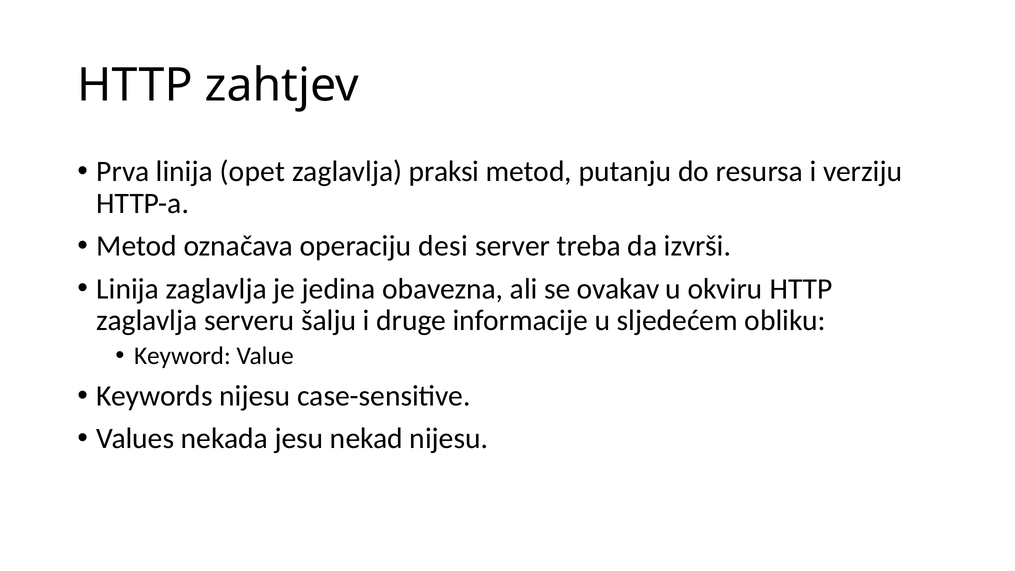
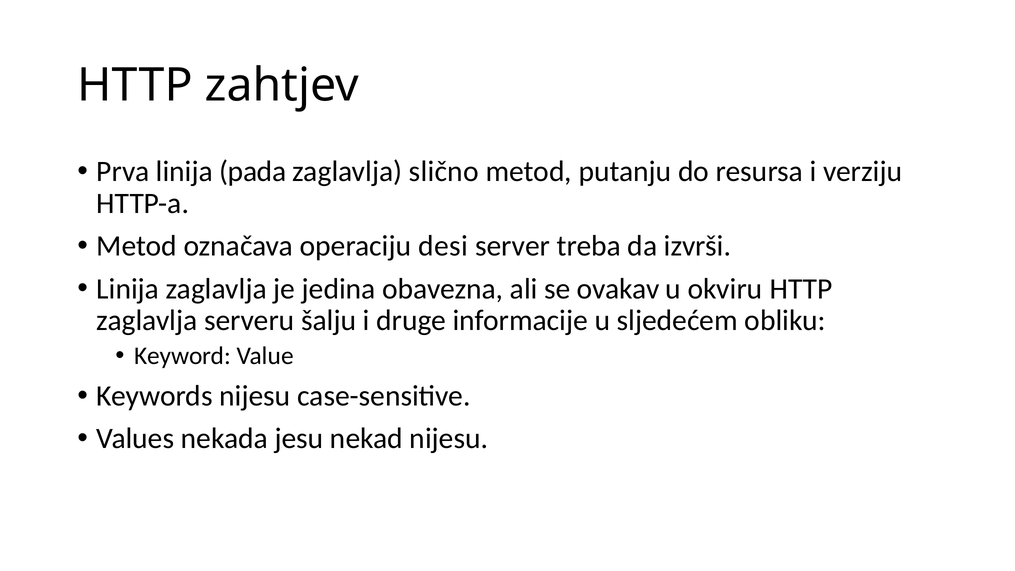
opet: opet -> pada
praksi: praksi -> slično
